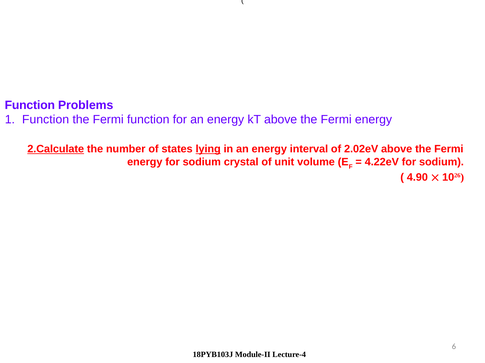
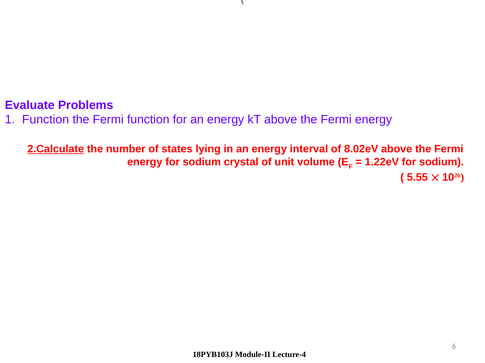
Function at (30, 105): Function -> Evaluate
lying underline: present -> none
2.02eV: 2.02eV -> 8.02eV
4.22eV: 4.22eV -> 1.22eV
4.90: 4.90 -> 5.55
